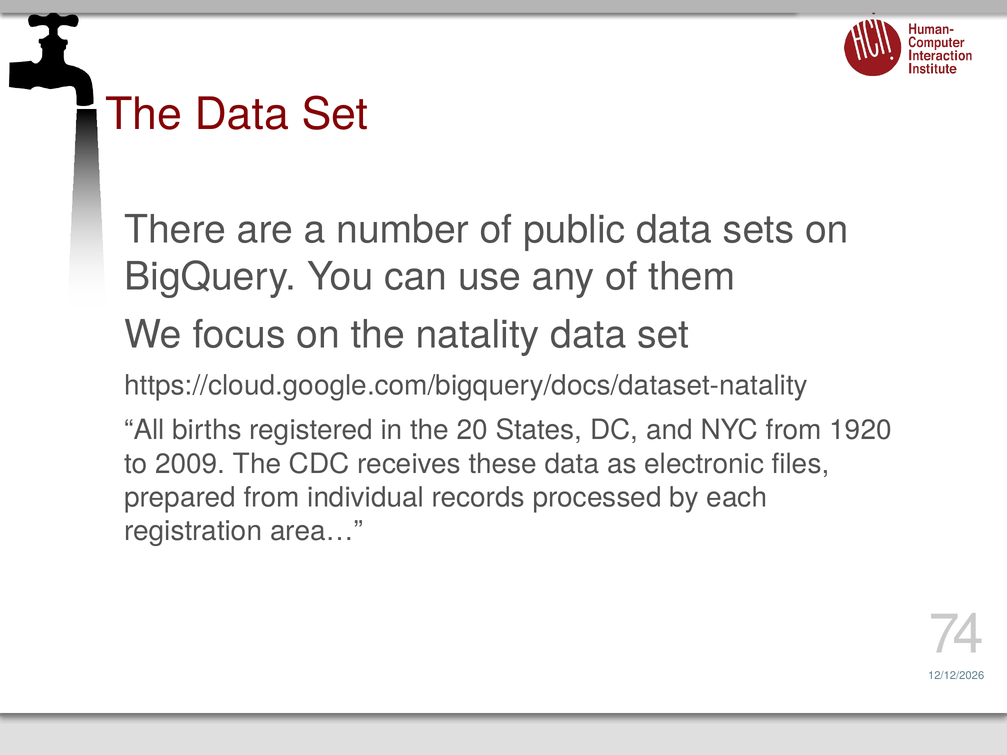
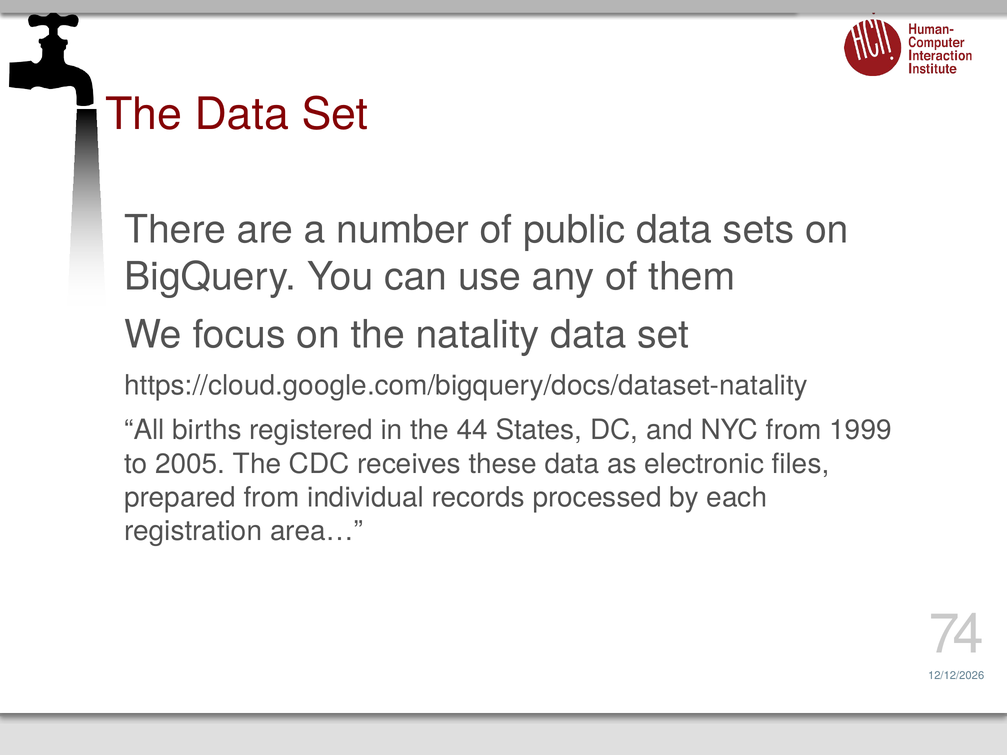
20: 20 -> 44
1920: 1920 -> 1999
2009: 2009 -> 2005
